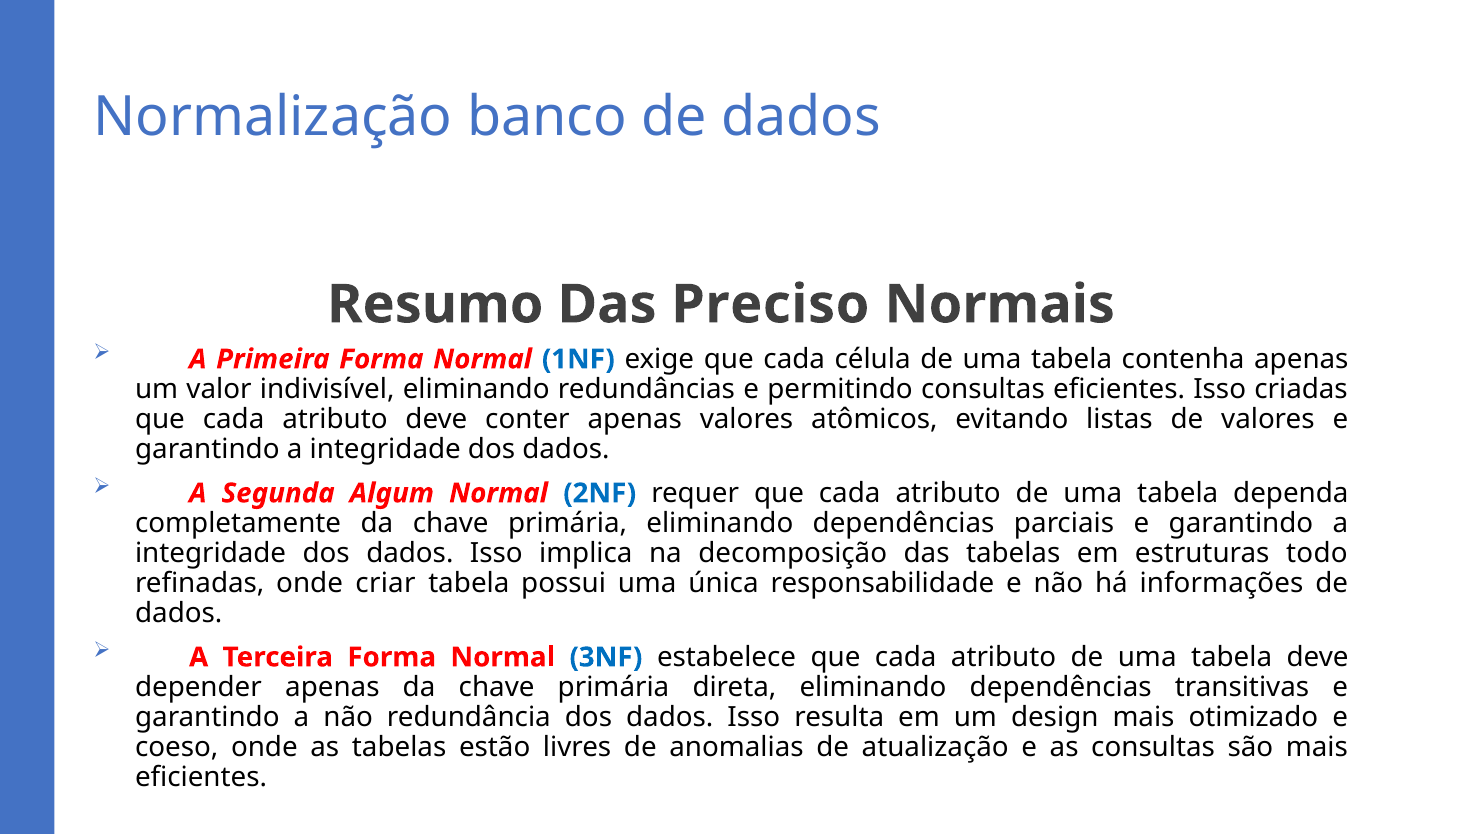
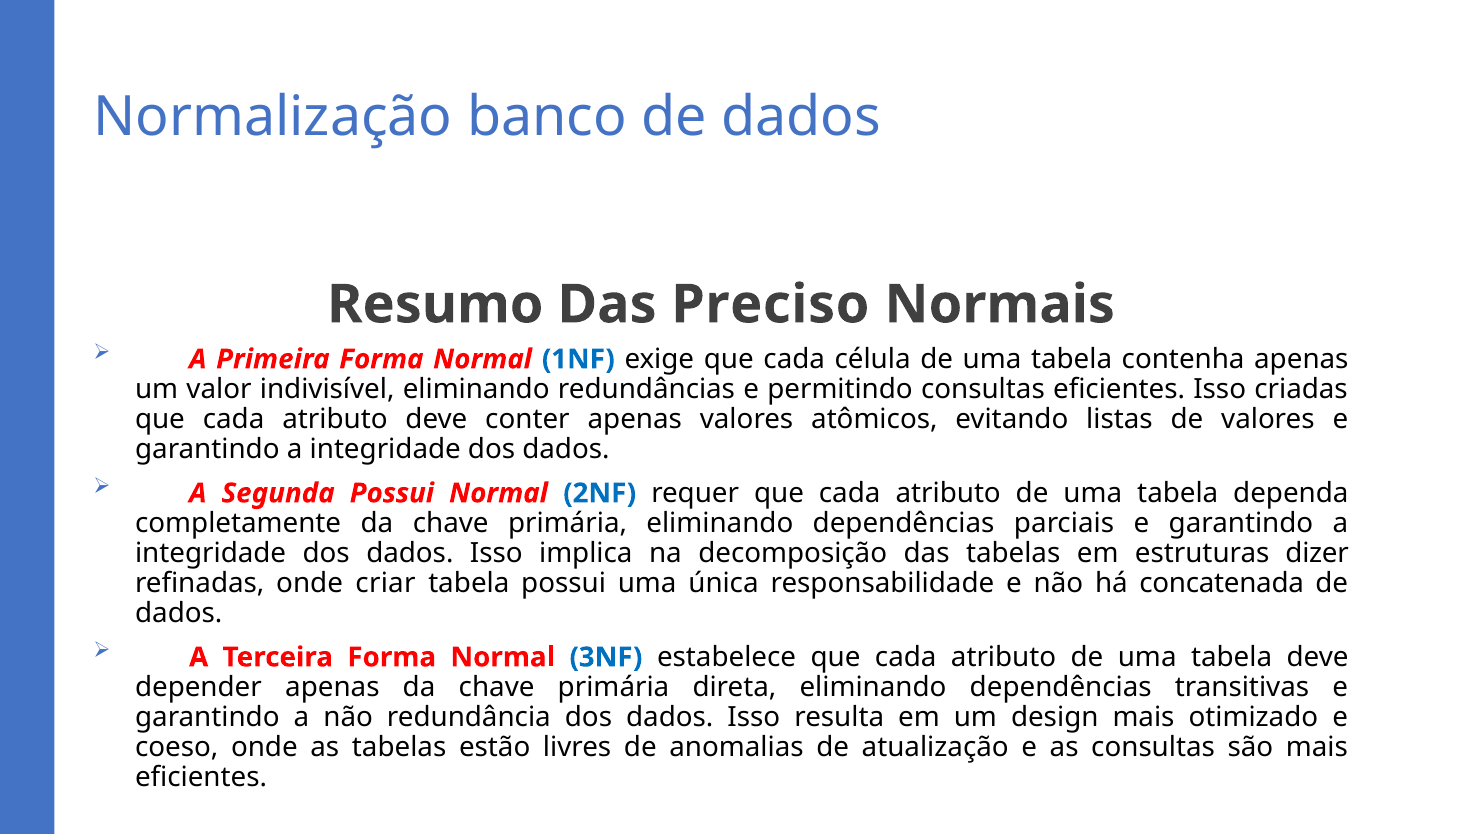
Segunda Algum: Algum -> Possui
todo: todo -> dizer
informações: informações -> concatenada
